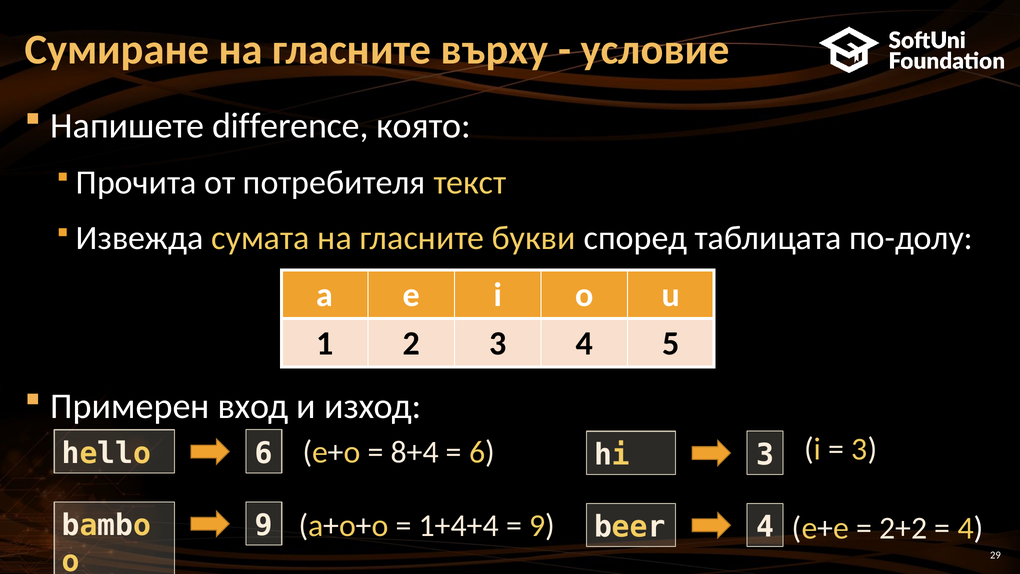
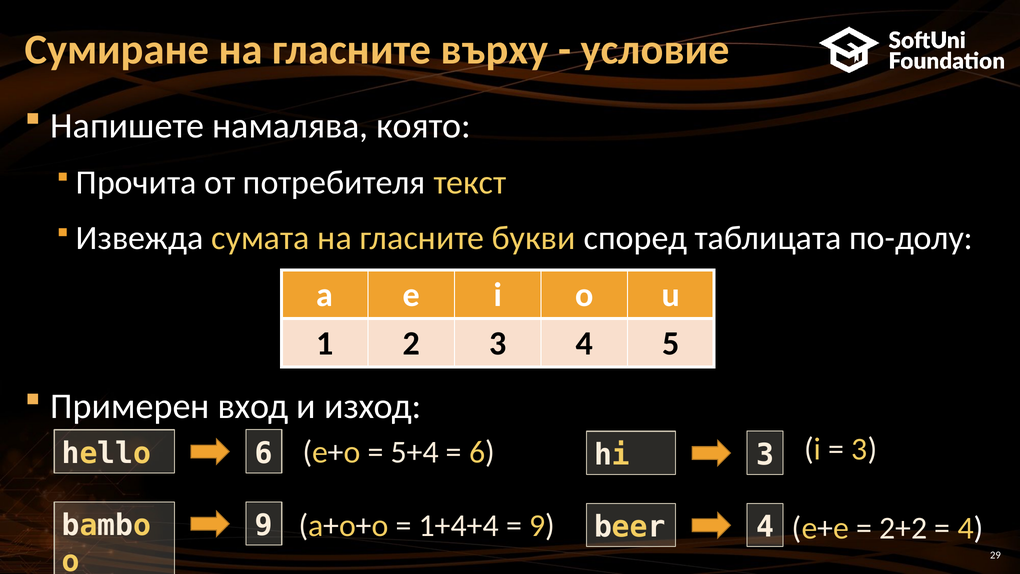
difference: difference -> намалява
8+4: 8+4 -> 5+4
